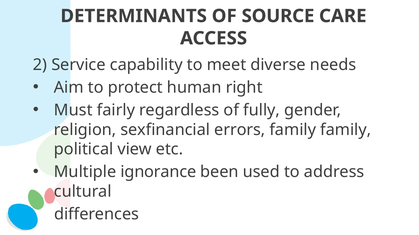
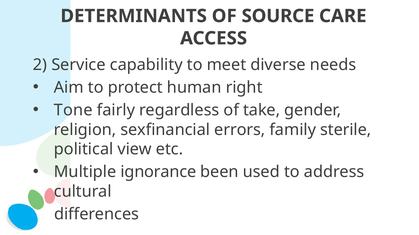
Must: Must -> Tone
fully: fully -> take
family family: family -> sterile
